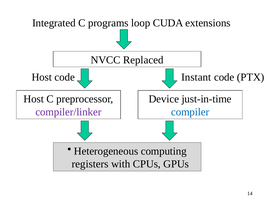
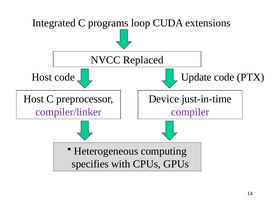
Instant: Instant -> Update
compiler colour: blue -> purple
registers: registers -> specifies
